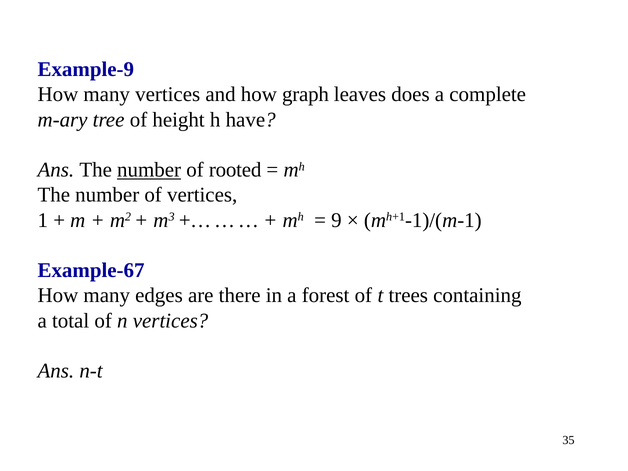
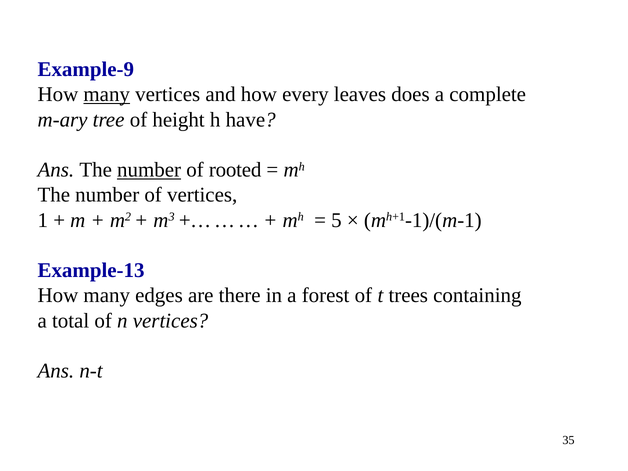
many at (107, 95) underline: none -> present
graph: graph -> every
9: 9 -> 5
Example-67: Example-67 -> Example-13
